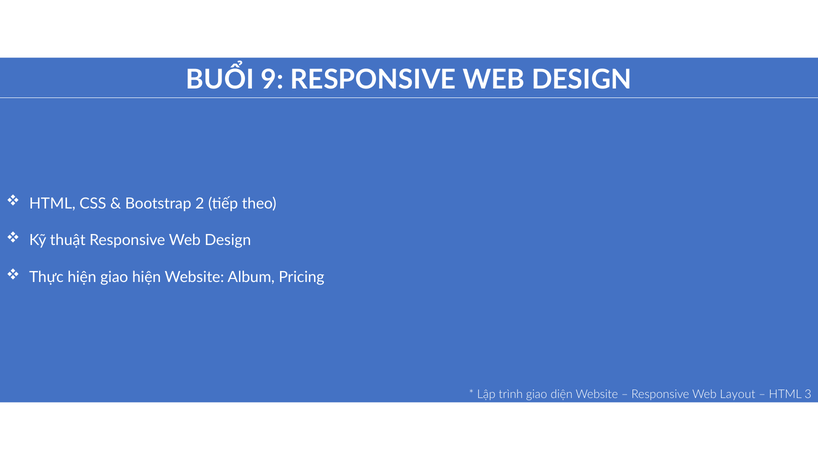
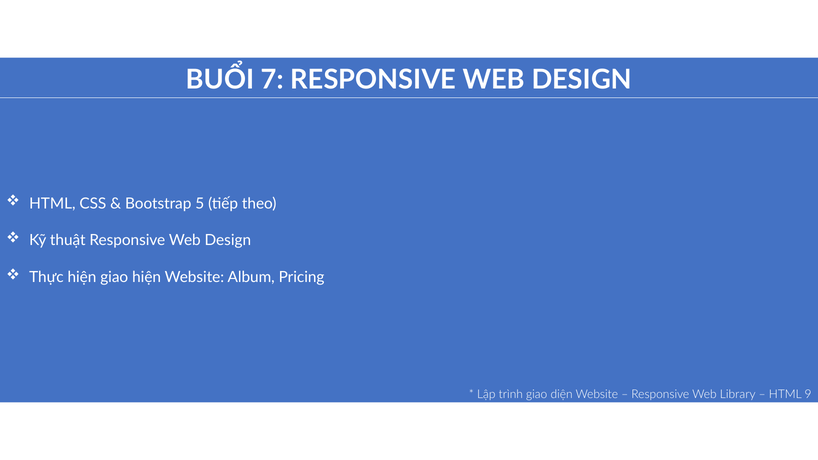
9: 9 -> 7
2: 2 -> 5
Layout: Layout -> Library
3: 3 -> 9
